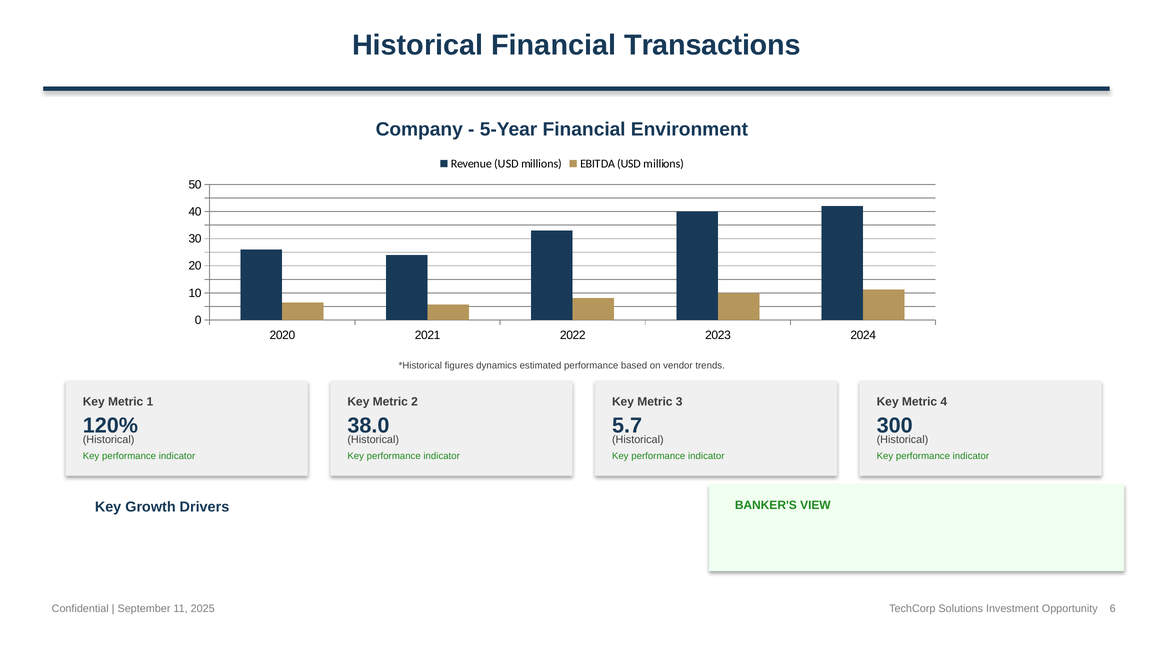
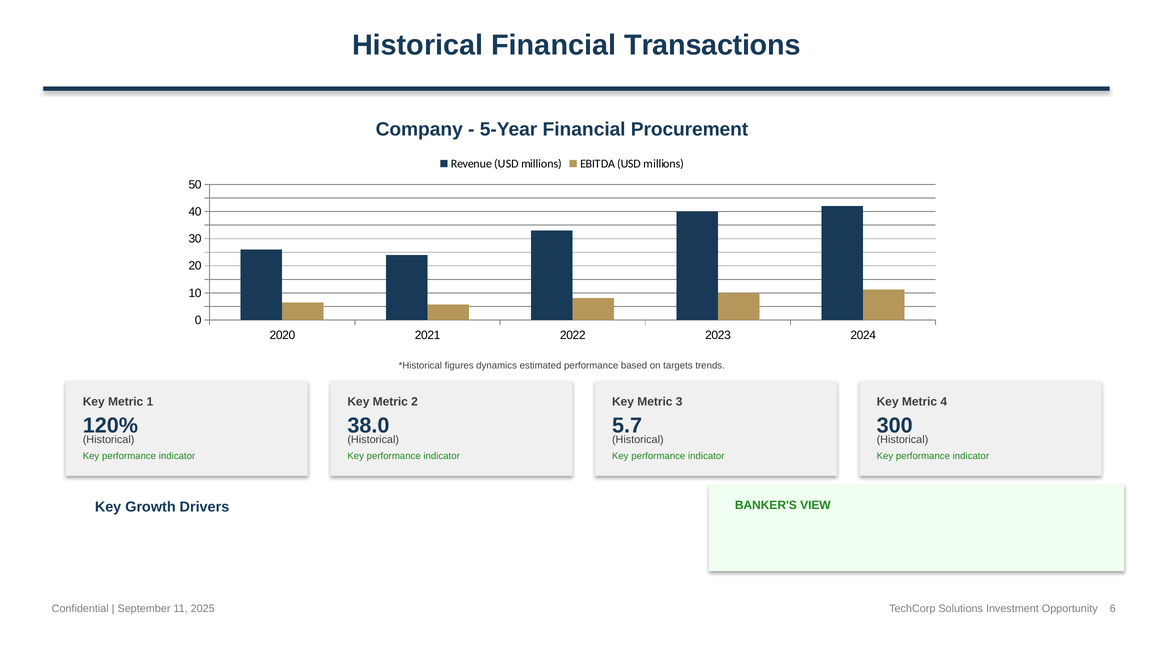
Environment: Environment -> Procurement
vendor: vendor -> targets
